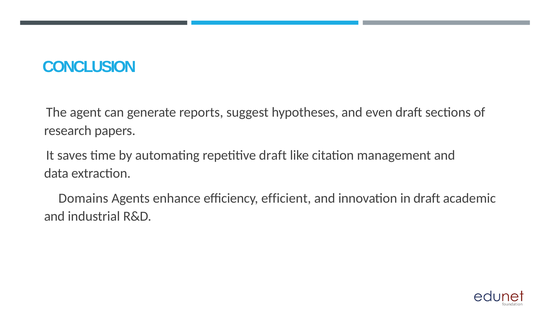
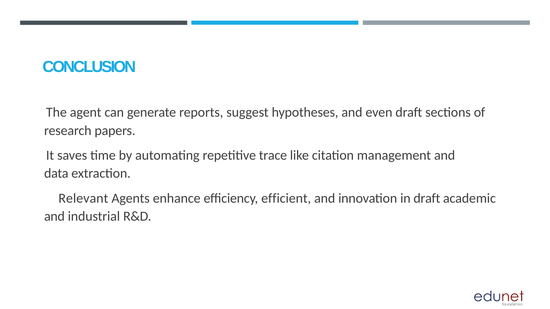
repetitive draft: draft -> trace
Domains: Domains -> Relevant
